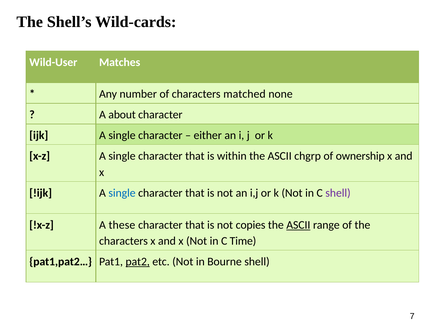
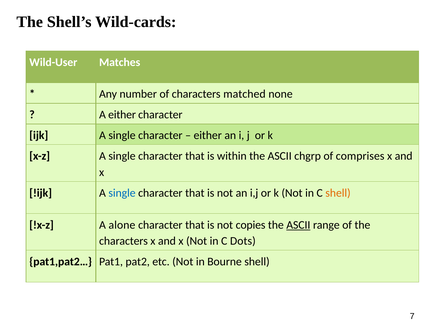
A about: about -> either
ownership: ownership -> comprises
shell at (338, 193) colour: purple -> orange
these: these -> alone
Time: Time -> Dots
pat2 underline: present -> none
